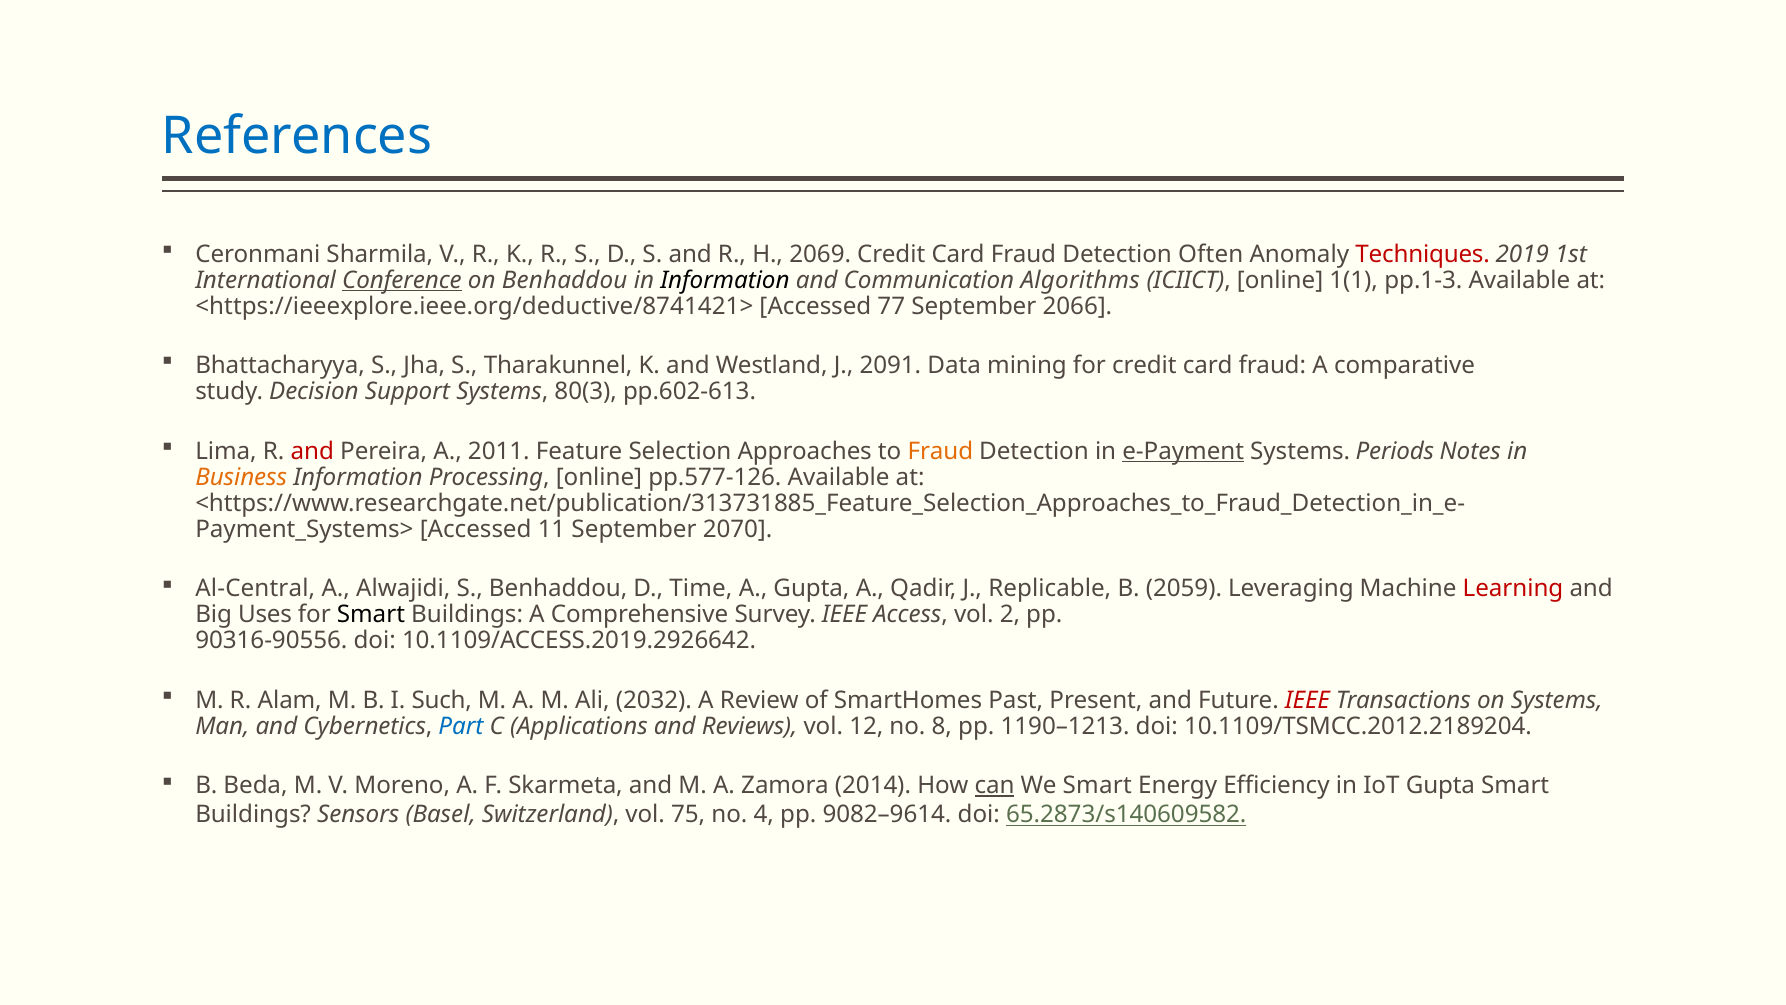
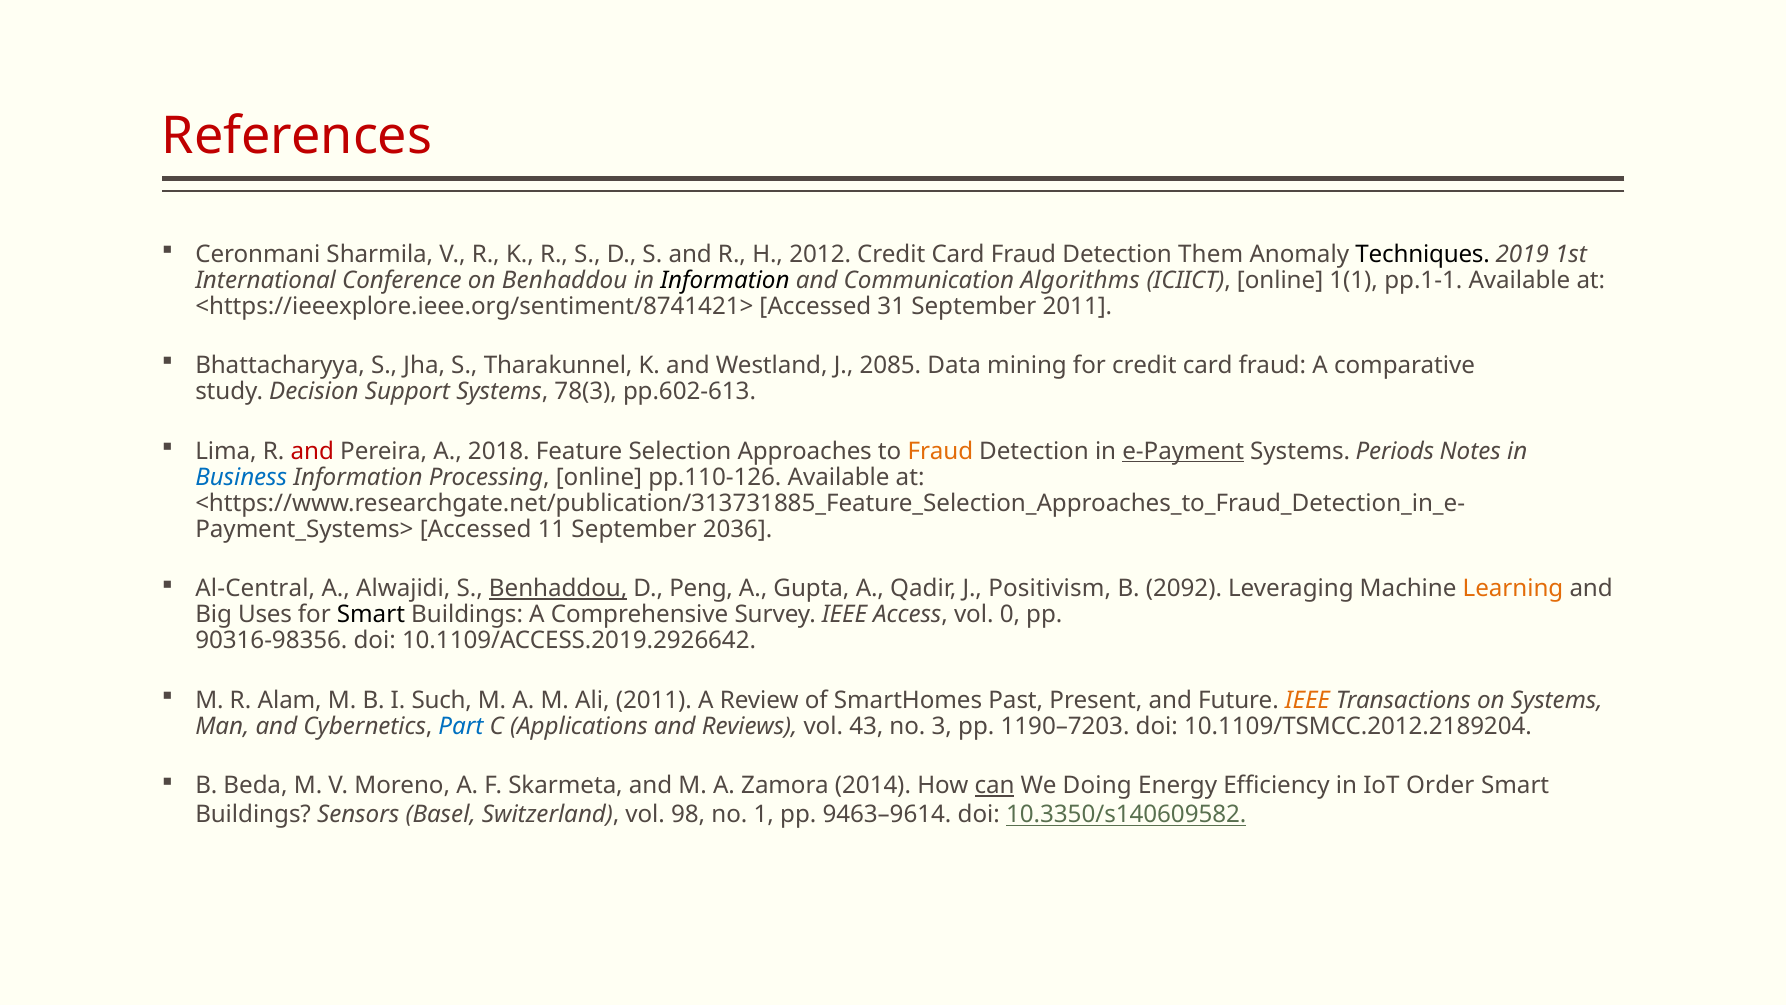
References colour: blue -> red
2069: 2069 -> 2012
Often: Often -> Them
Techniques colour: red -> black
Conference underline: present -> none
pp.1-3: pp.1-3 -> pp.1-1
<https://ieeexplore.ieee.org/deductive/8741421>: <https://ieeexplore.ieee.org/deductive/8741421> -> <https://ieeexplore.ieee.org/sentiment/8741421>
77: 77 -> 31
September 2066: 2066 -> 2011
2091: 2091 -> 2085
80(3: 80(3 -> 78(3
2011: 2011 -> 2018
Business colour: orange -> blue
pp.577-126: pp.577-126 -> pp.110-126
2070: 2070 -> 2036
Benhaddou at (558, 588) underline: none -> present
Time: Time -> Peng
Replicable: Replicable -> Positivism
2059: 2059 -> 2092
Learning colour: red -> orange
2: 2 -> 0
90316-90556: 90316-90556 -> 90316-98356
Ali 2032: 2032 -> 2011
IEEE at (1307, 700) colour: red -> orange
12: 12 -> 43
8: 8 -> 3
1190–1213: 1190–1213 -> 1190–7203
We Smart: Smart -> Doing
IoT Gupta: Gupta -> Order
75: 75 -> 98
4: 4 -> 1
9082–9614: 9082–9614 -> 9463–9614
65.2873/s140609582: 65.2873/s140609582 -> 10.3350/s140609582
